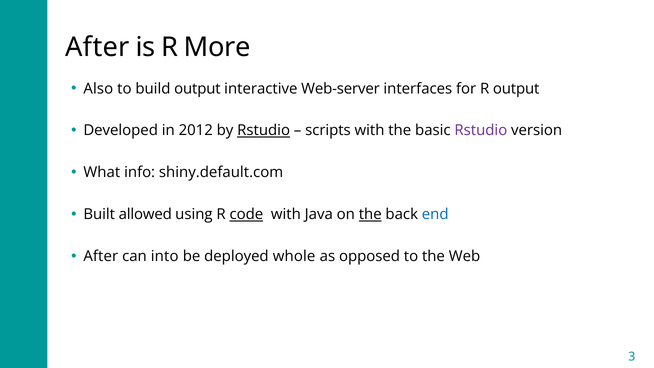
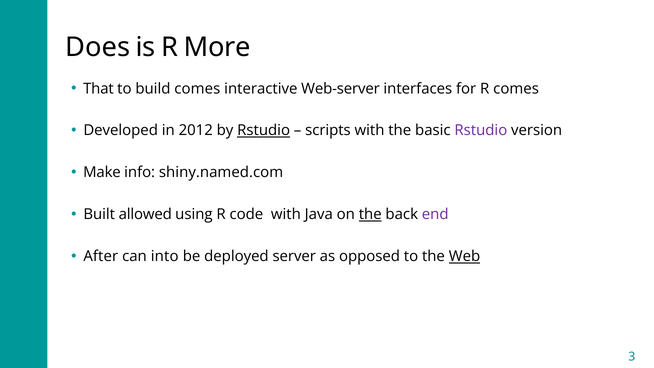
After at (97, 47): After -> Does
Also: Also -> That
build output: output -> comes
R output: output -> comes
What: What -> Make
shiny.default.com: shiny.default.com -> shiny.named.com
code underline: present -> none
end colour: blue -> purple
whole: whole -> server
Web underline: none -> present
